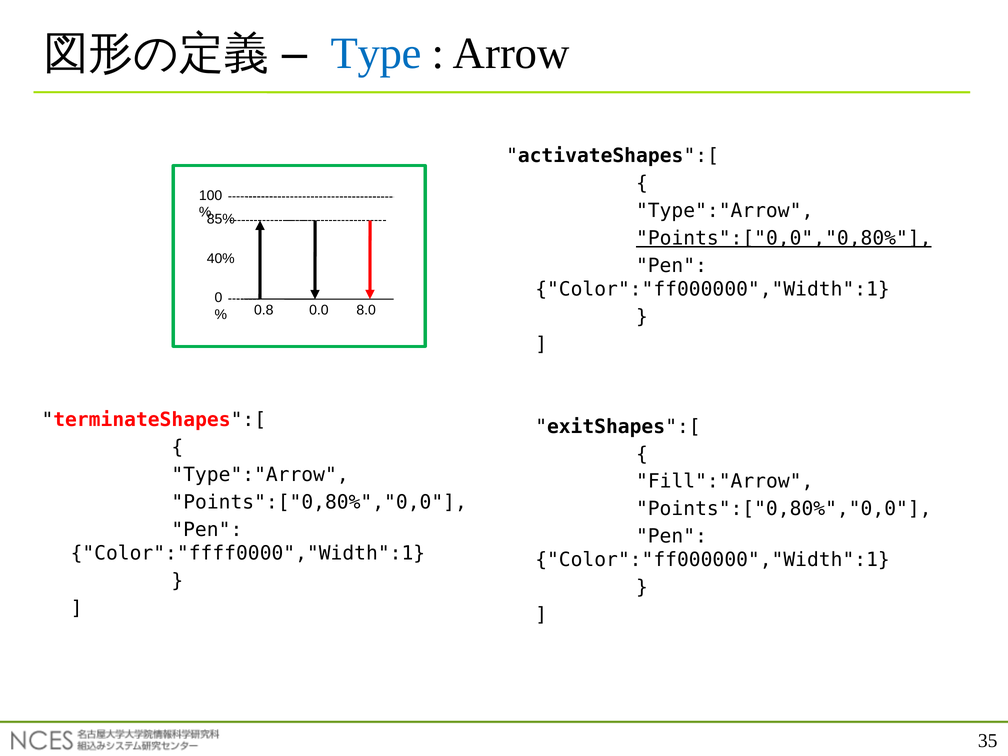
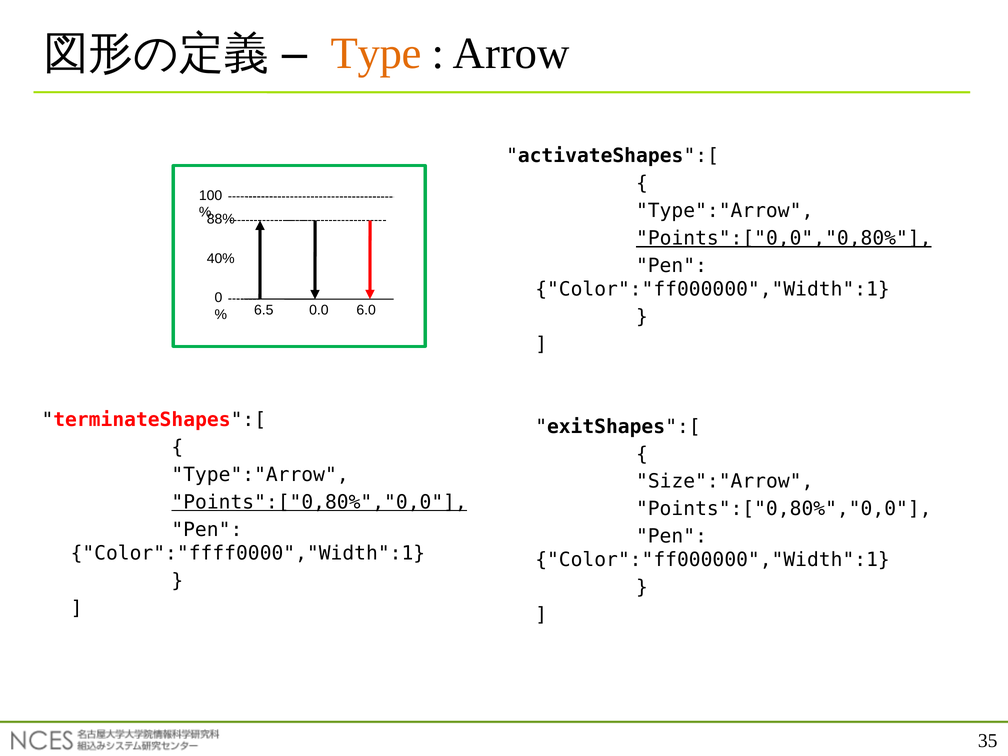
Type colour: blue -> orange
85%: 85% -> 88%
0.8: 0.8 -> 6.5
8.0: 8.0 -> 6.0
Fill":"Arrow: Fill":"Arrow -> Size":"Arrow
Points":["0,80%","0,0 at (319, 502) underline: none -> present
